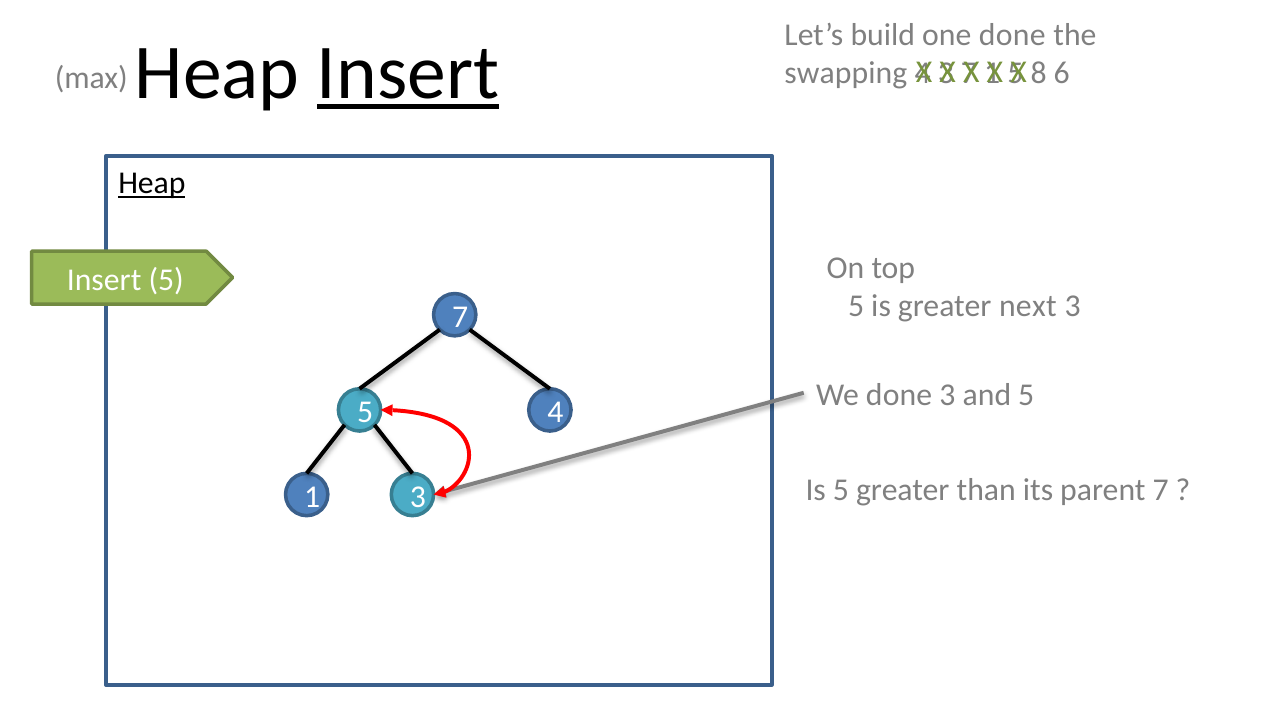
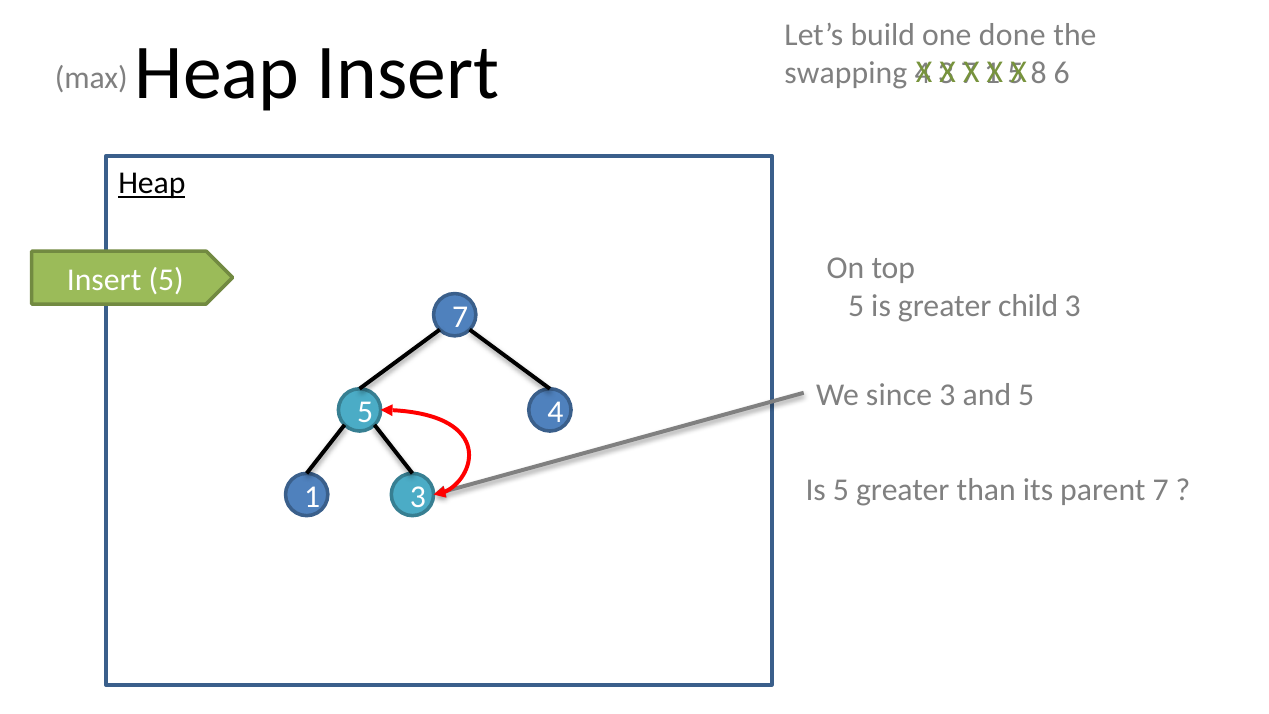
Insert at (408, 73) underline: present -> none
next: next -> child
We done: done -> since
